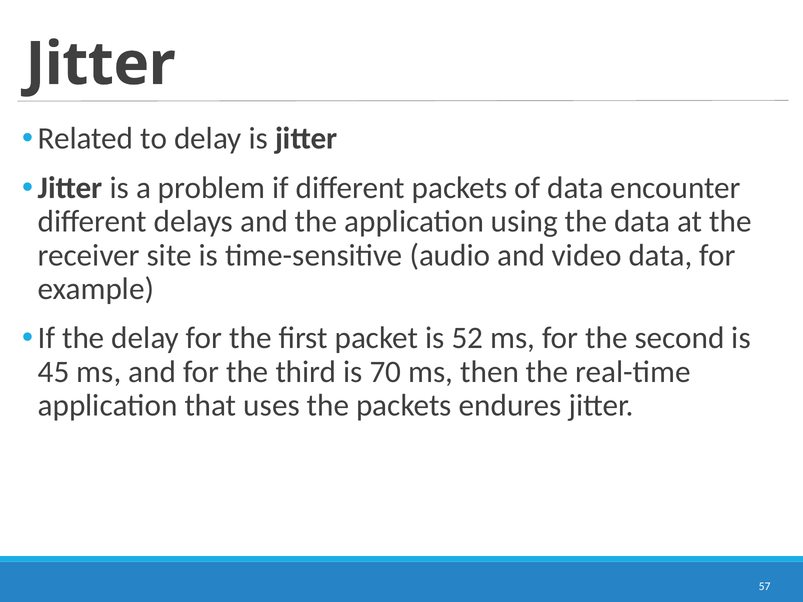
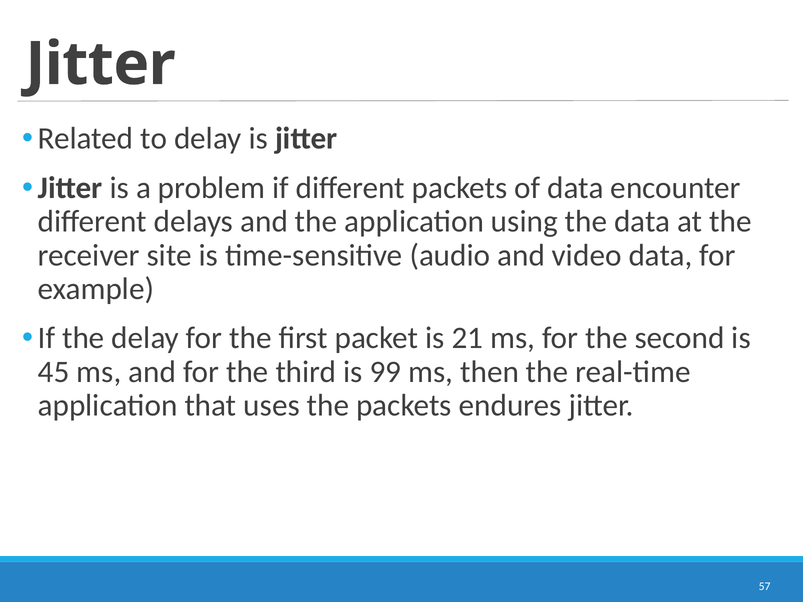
52: 52 -> 21
70: 70 -> 99
